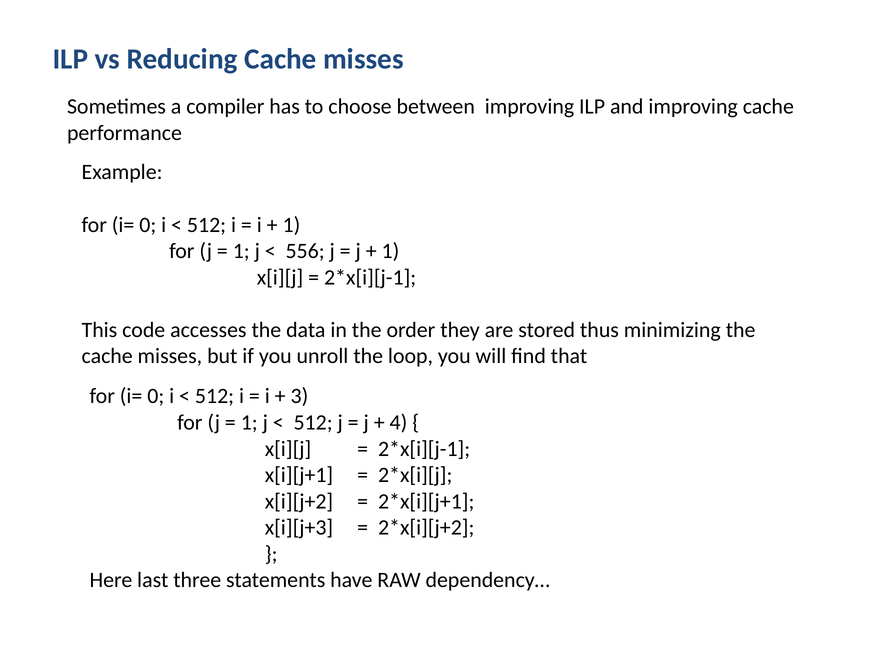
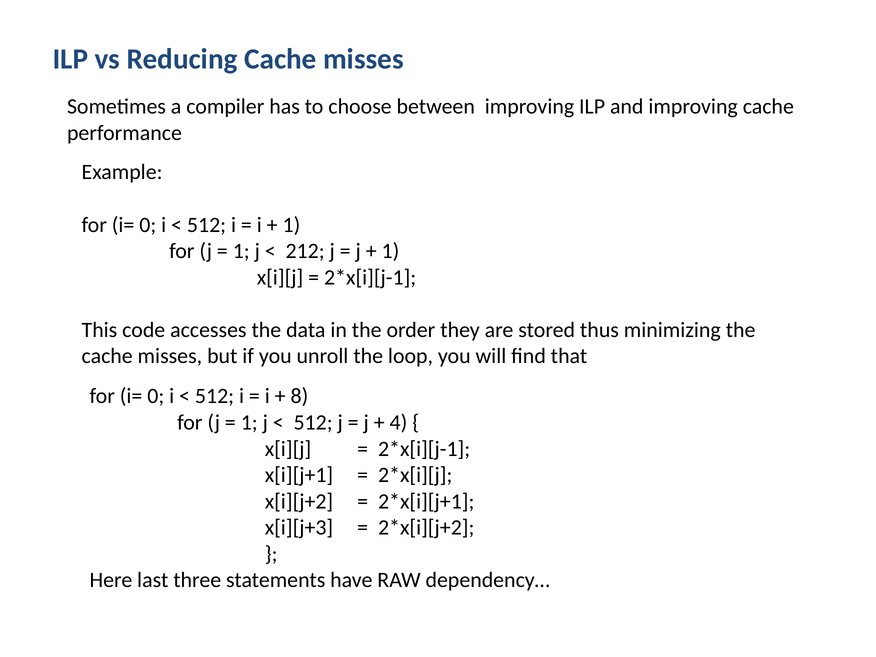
556: 556 -> 212
3: 3 -> 8
